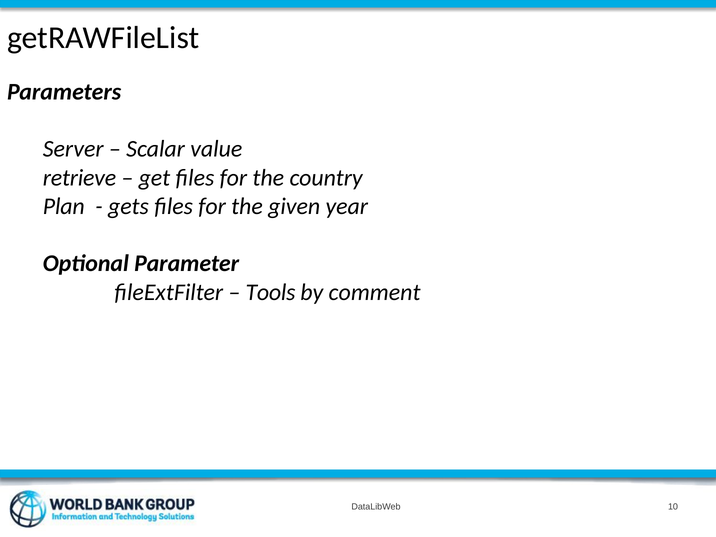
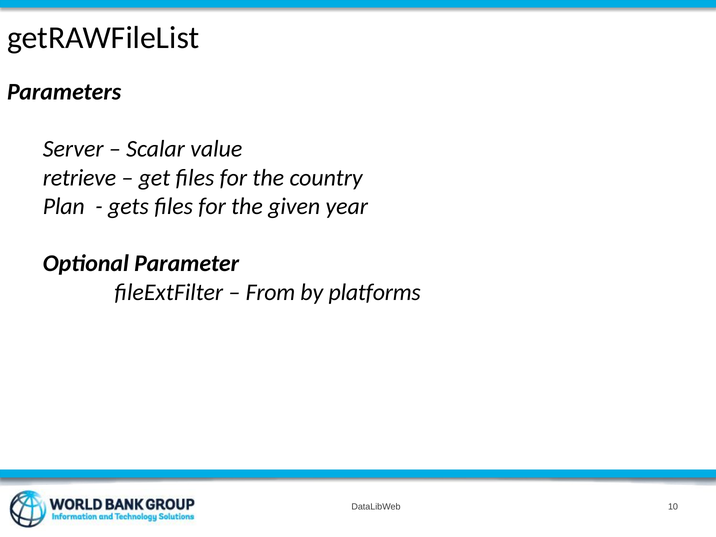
Tools: Tools -> From
comment: comment -> platforms
